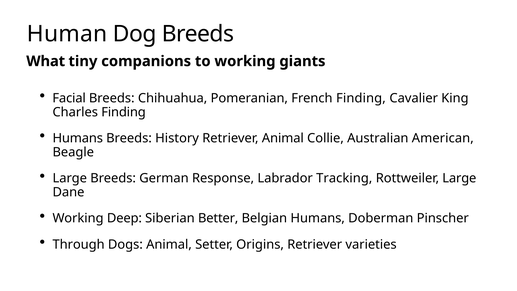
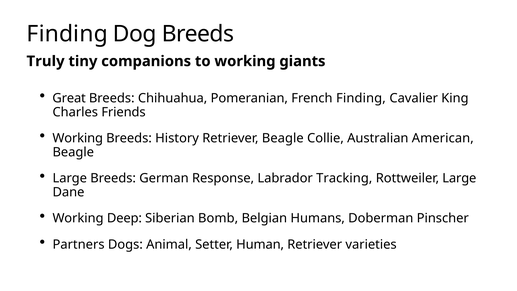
Human at (67, 34): Human -> Finding
What: What -> Truly
Facial: Facial -> Great
Charles Finding: Finding -> Friends
Humans at (78, 138): Humans -> Working
Retriever Animal: Animal -> Beagle
Better: Better -> Bomb
Through: Through -> Partners
Origins: Origins -> Human
